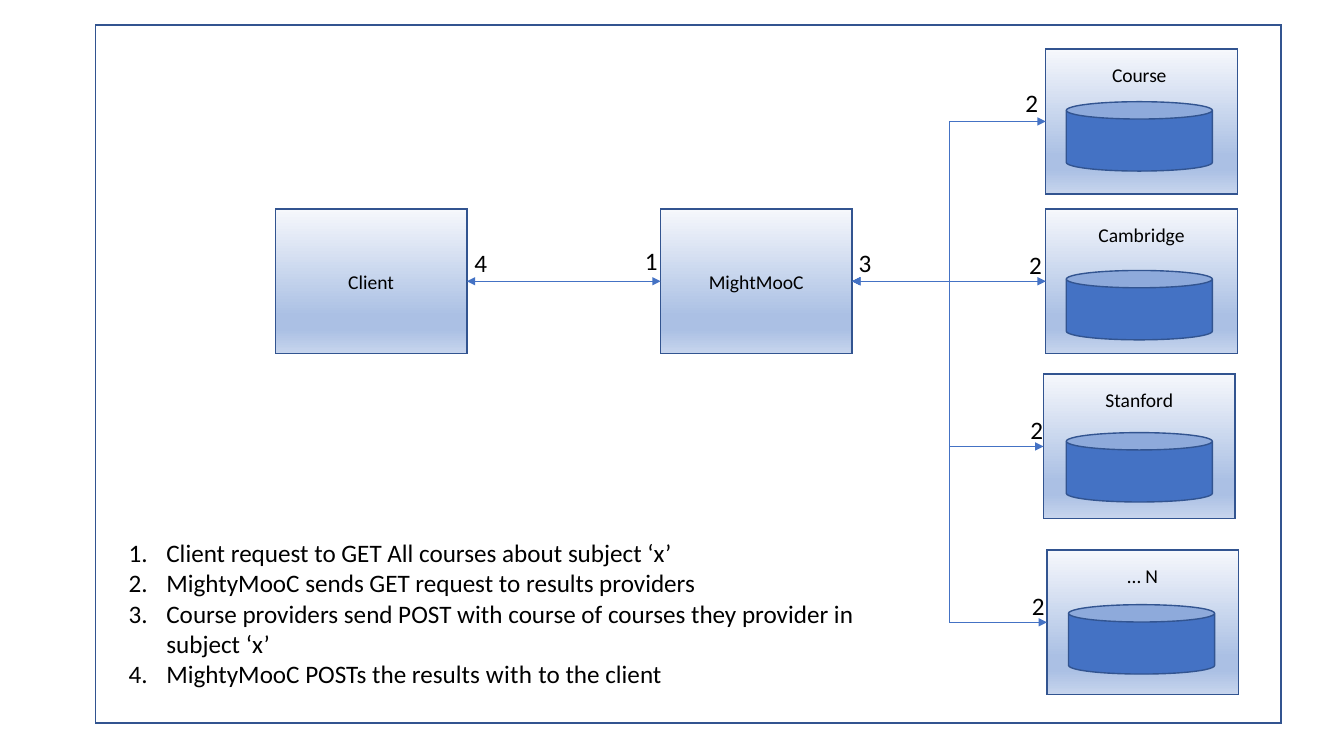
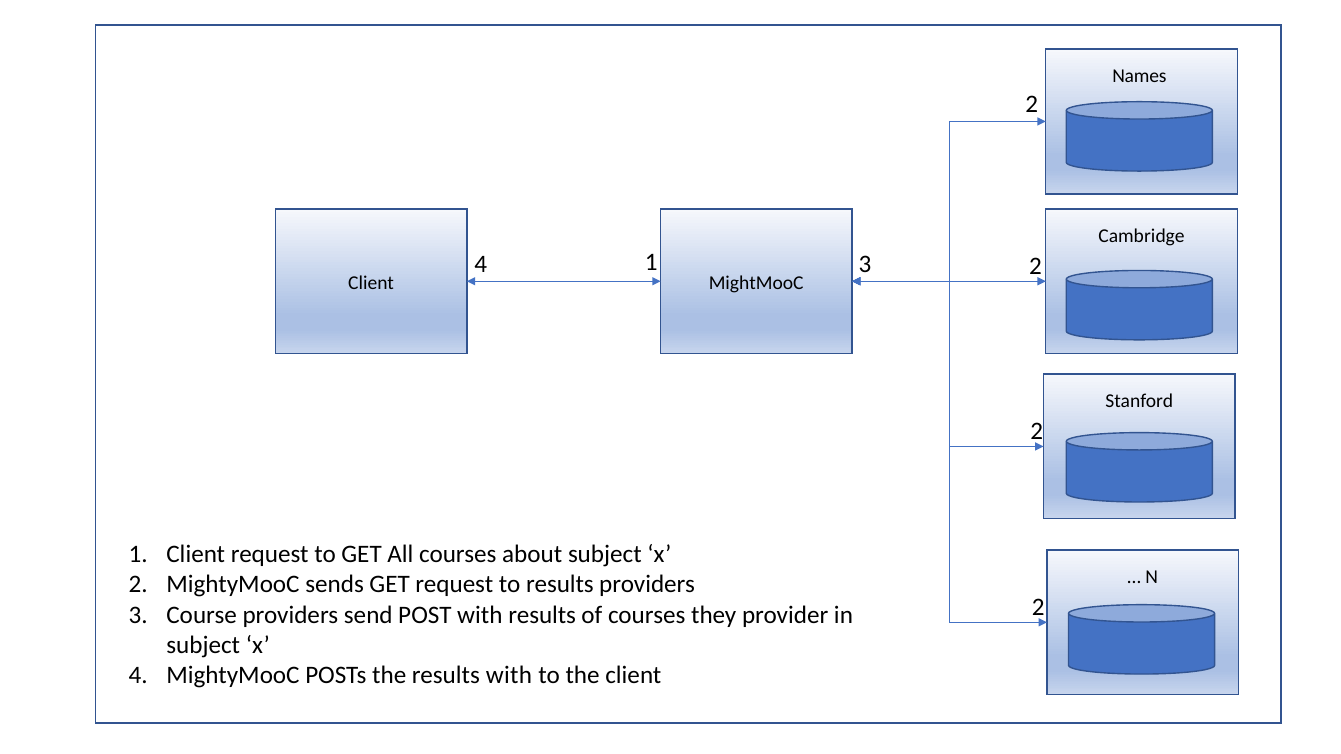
Course at (1139, 76): Course -> Names
with course: course -> results
